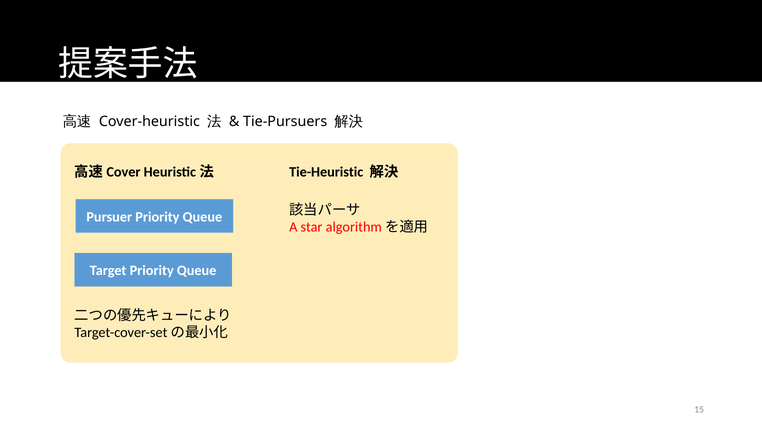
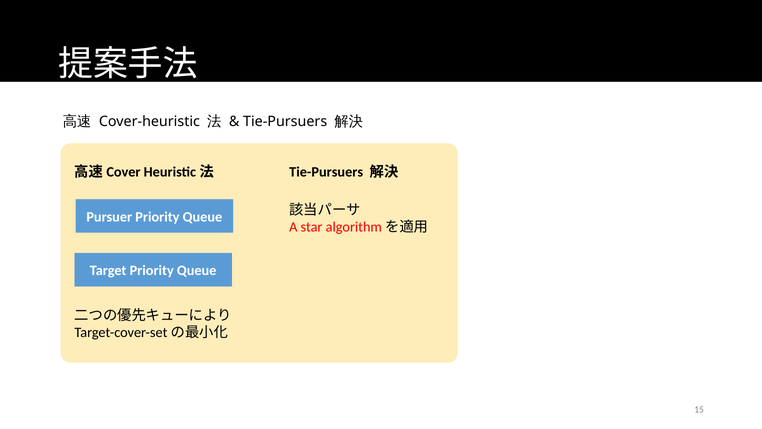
Tie-Heuristic at (326, 172): Tie-Heuristic -> Tie-Pursuers
